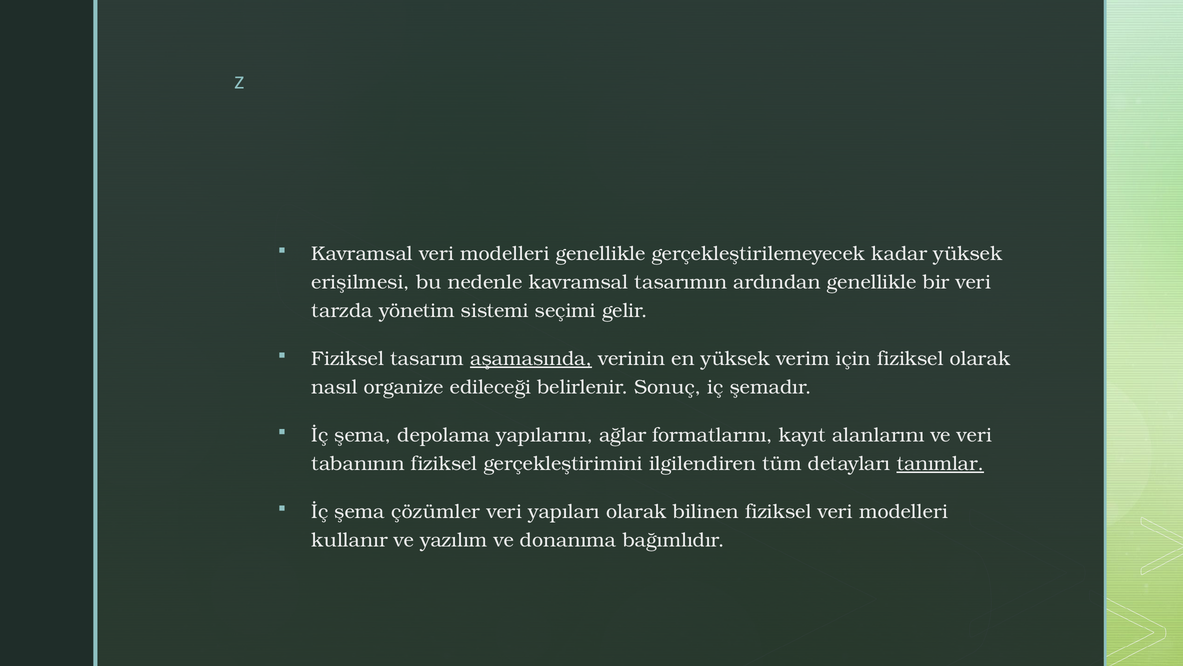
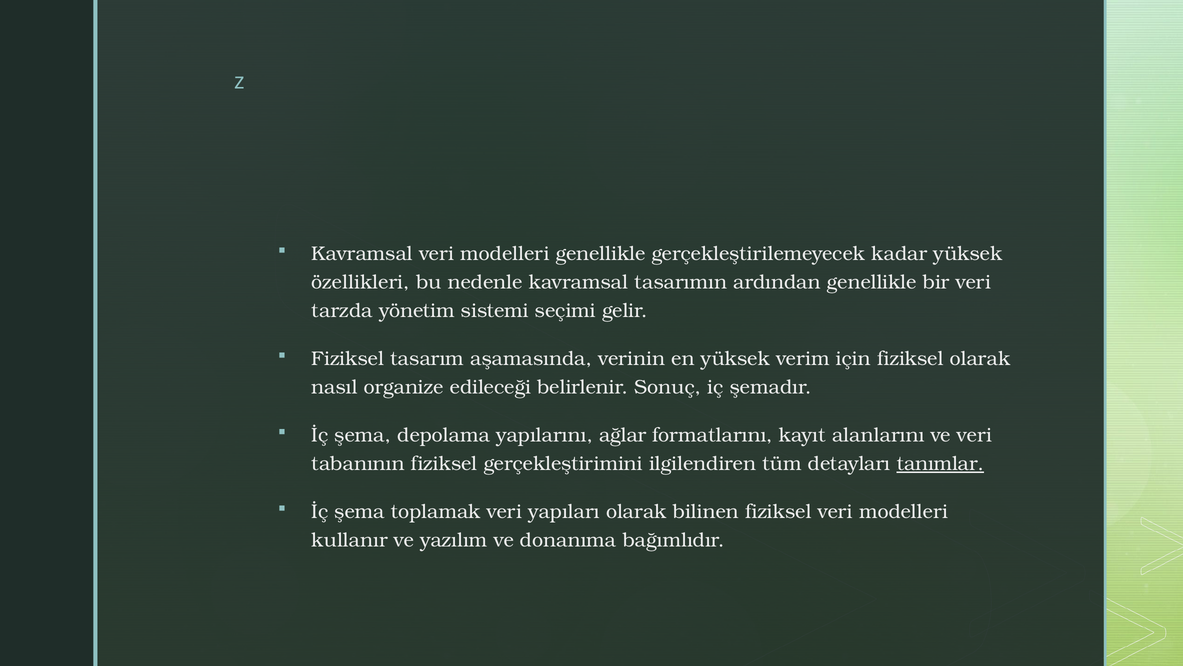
erişilmesi: erişilmesi -> özellikleri
aşamasında underline: present -> none
çözümler: çözümler -> toplamak
